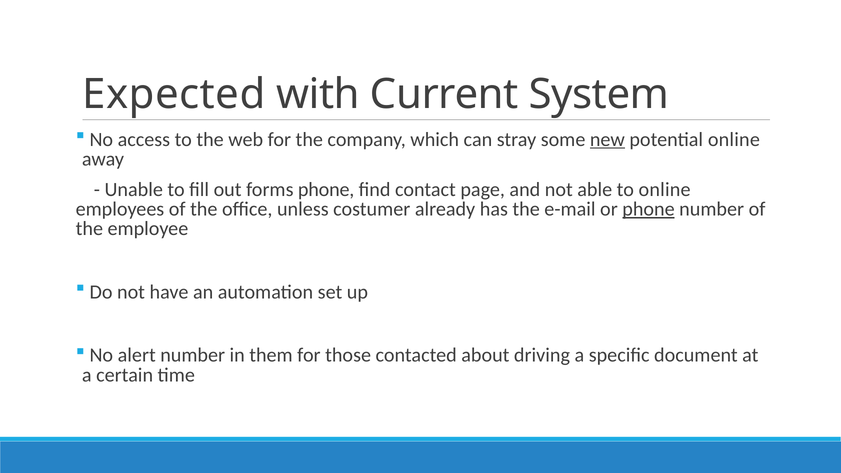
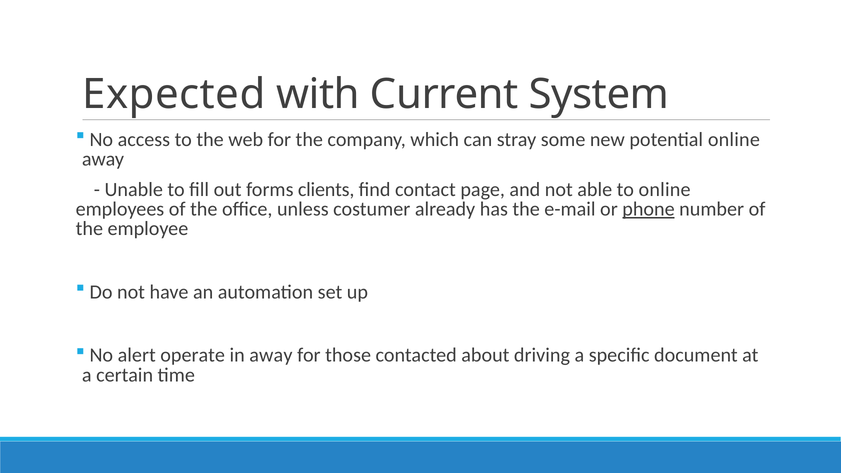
new underline: present -> none
forms phone: phone -> clients
alert number: number -> operate
in them: them -> away
